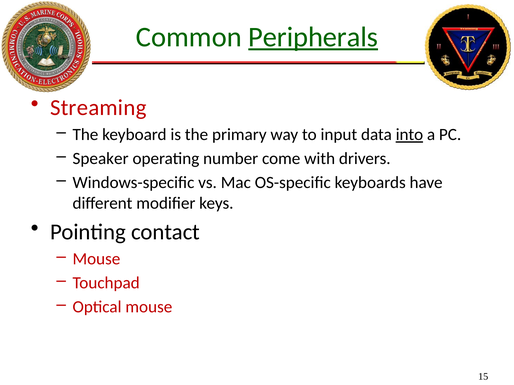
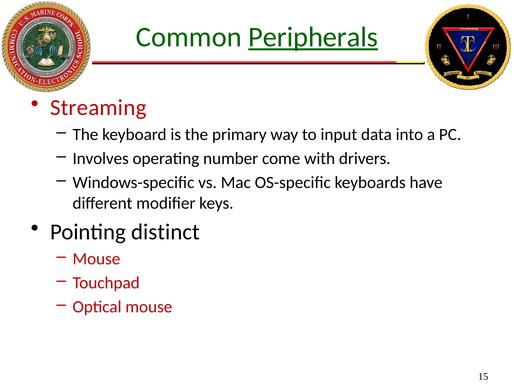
into underline: present -> none
Speaker: Speaker -> Involves
contact: contact -> distinct
